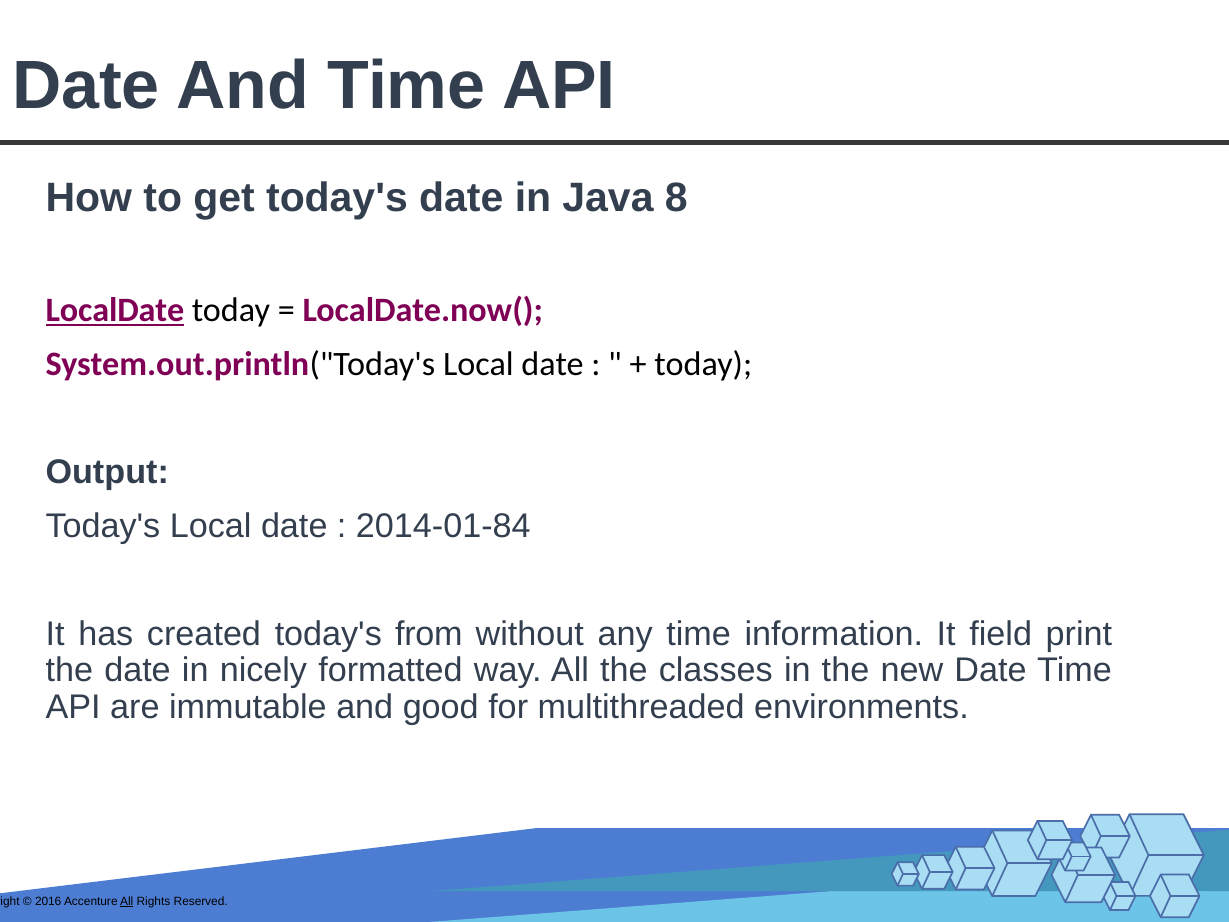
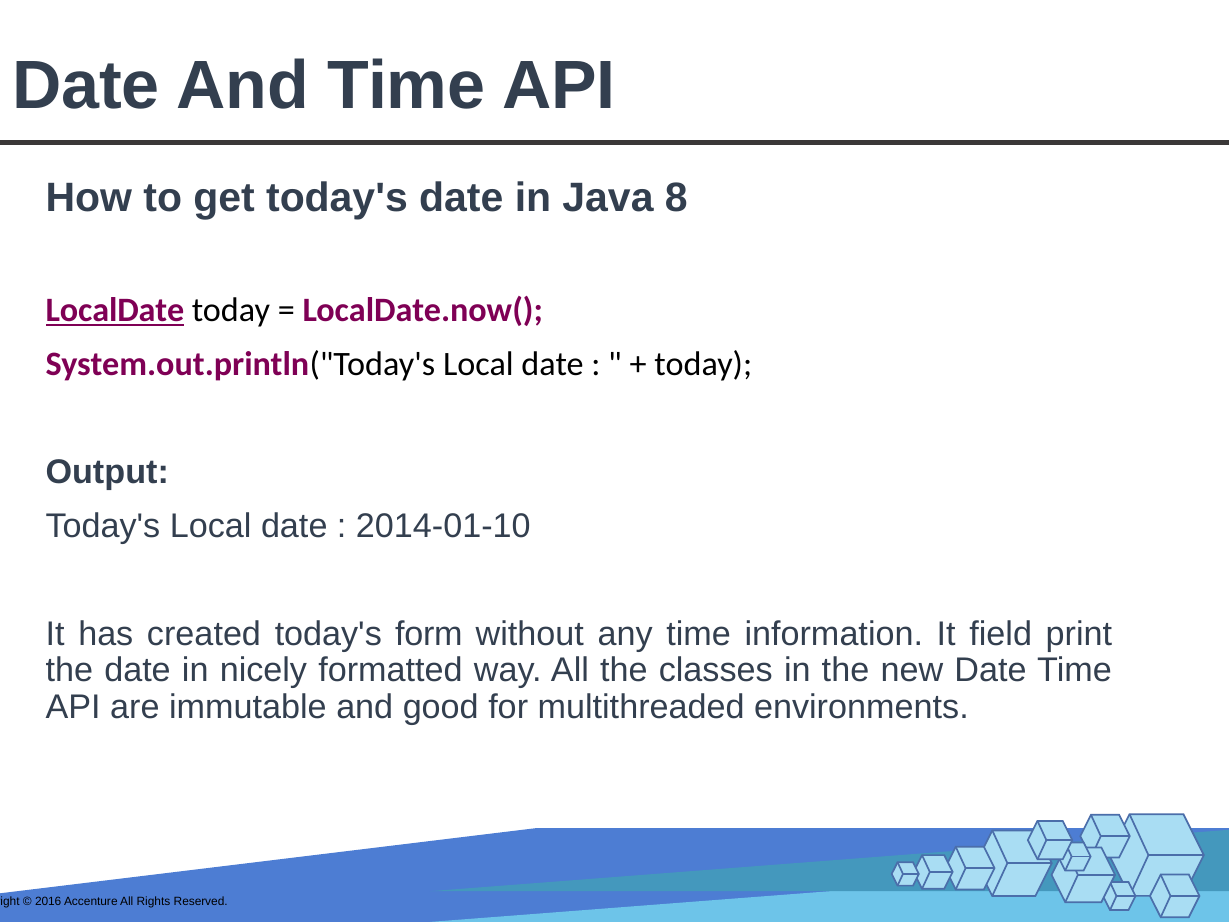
2014-01-84: 2014-01-84 -> 2014-01-10
from: from -> form
All at (127, 901) underline: present -> none
